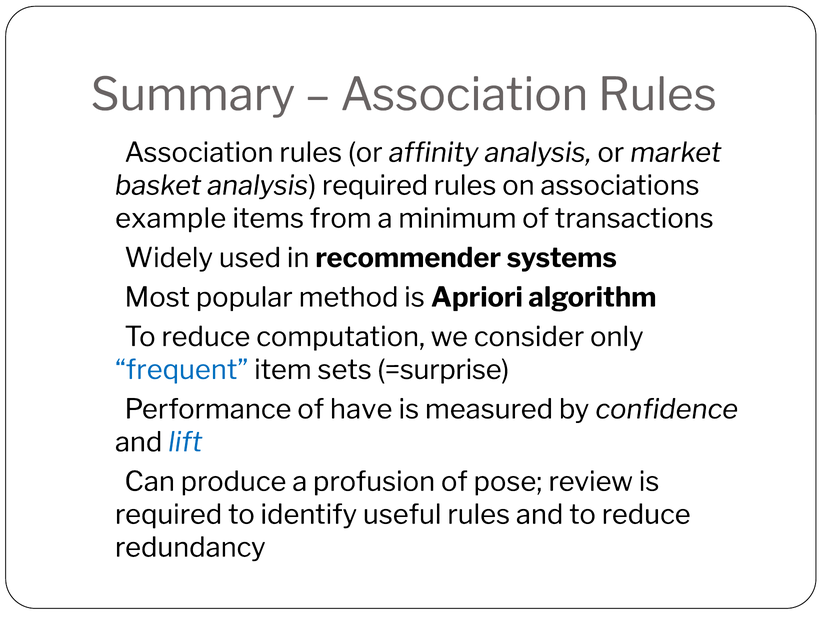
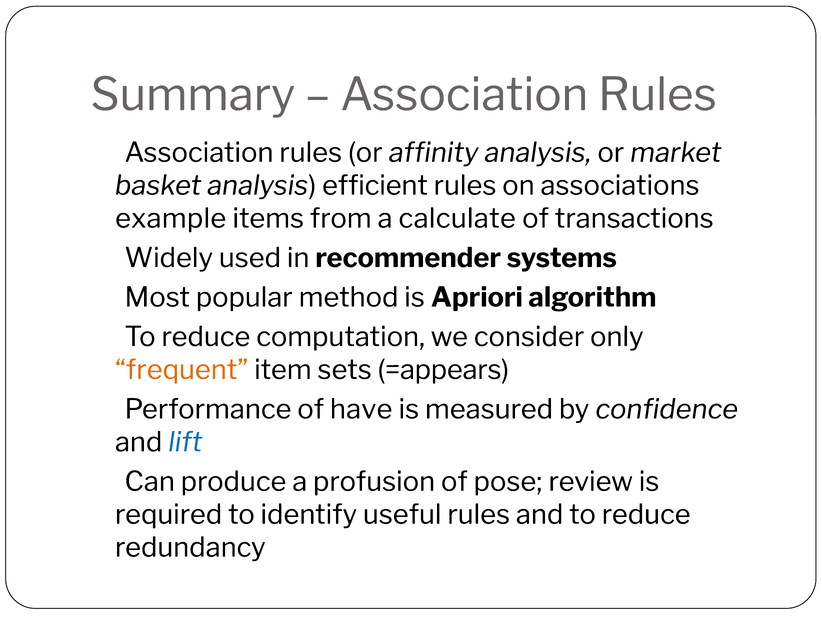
analysis required: required -> efficient
minimum: minimum -> calculate
frequent colour: blue -> orange
=surprise: =surprise -> =appears
